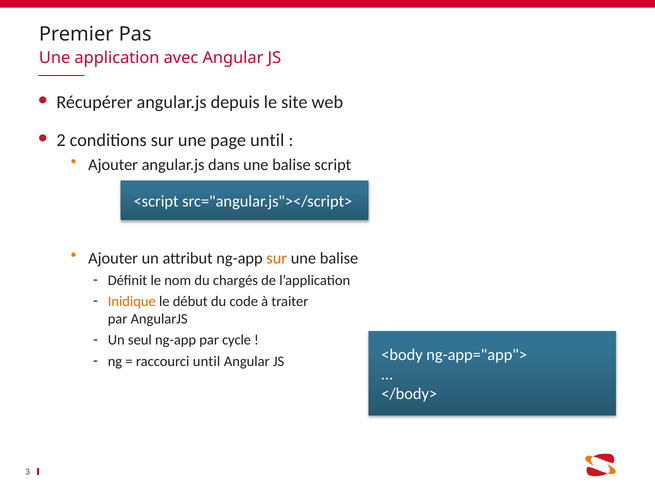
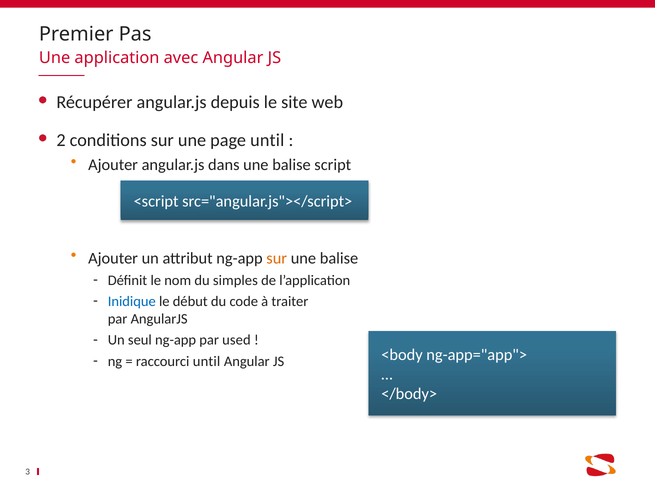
chargés: chargés -> simples
Inidique colour: orange -> blue
cycle: cycle -> used
